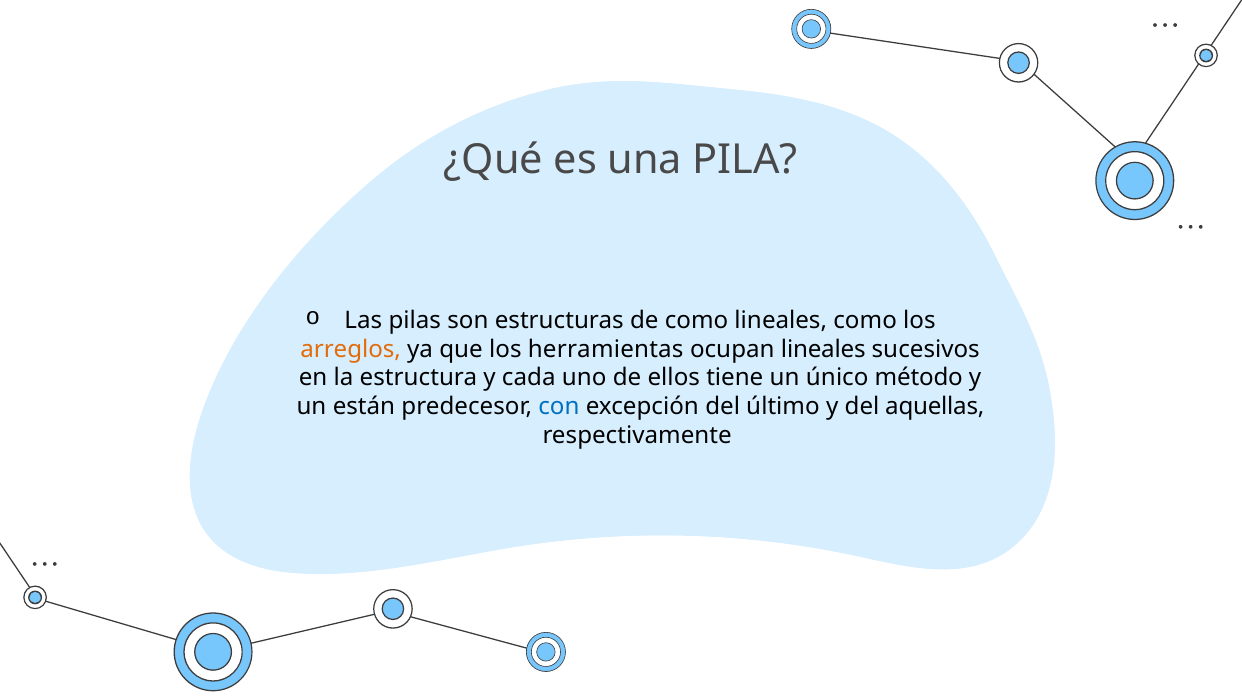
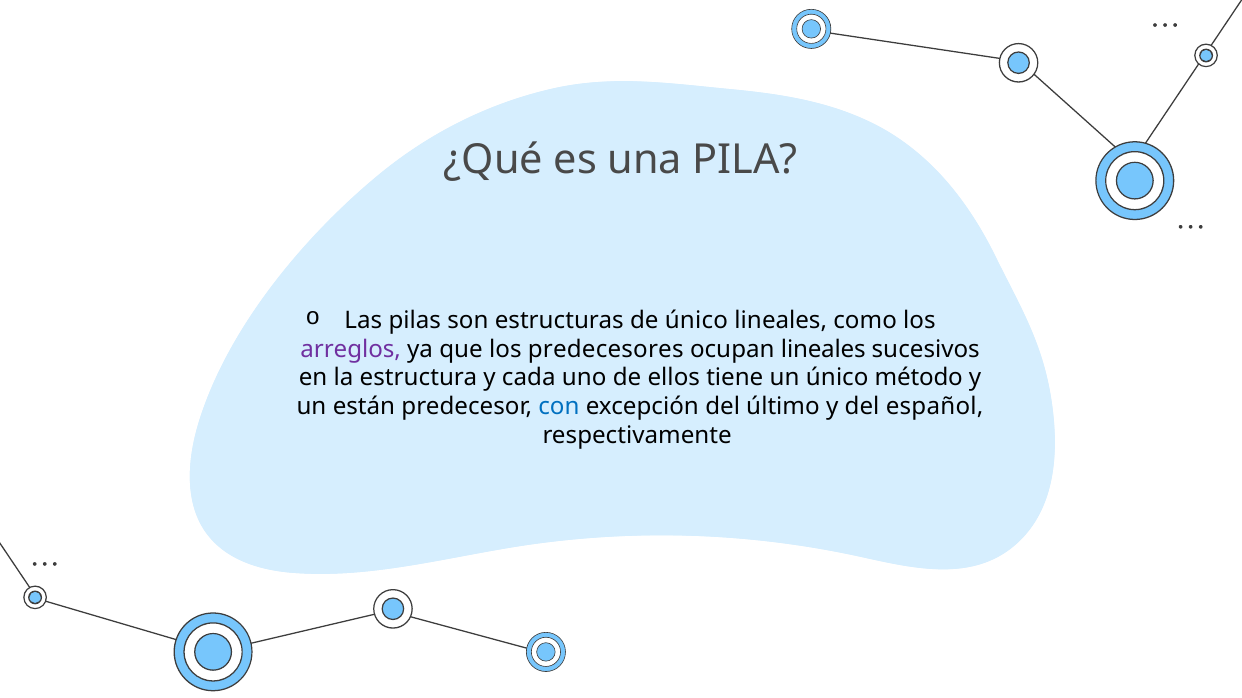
de como: como -> único
arreglos colour: orange -> purple
herramientas: herramientas -> predecesores
aquellas: aquellas -> español
